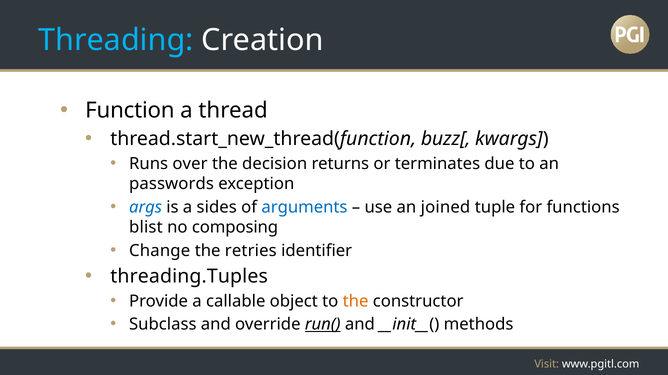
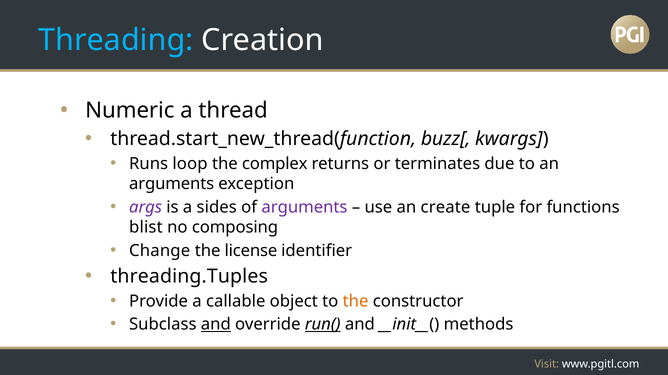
Function: Function -> Numeric
over: over -> loop
decision: decision -> complex
passwords at (171, 184): passwords -> arguments
args colour: blue -> purple
arguments at (304, 208) colour: blue -> purple
joined: joined -> create
retries: retries -> license
and at (216, 325) underline: none -> present
